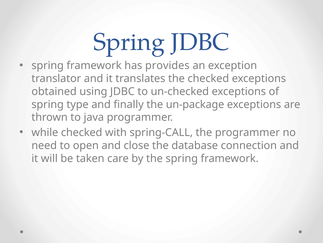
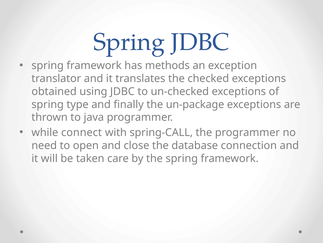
provides: provides -> methods
while checked: checked -> connect
